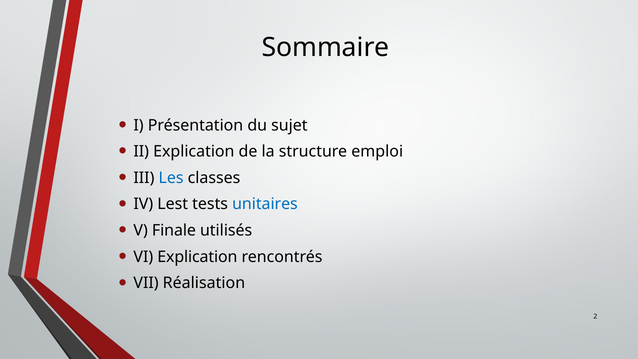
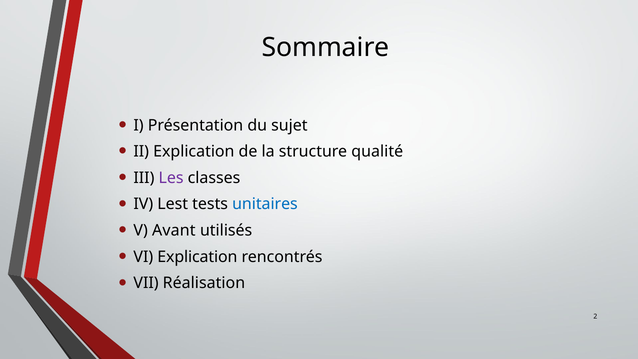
emploi: emploi -> qualité
Les colour: blue -> purple
Finale: Finale -> Avant
